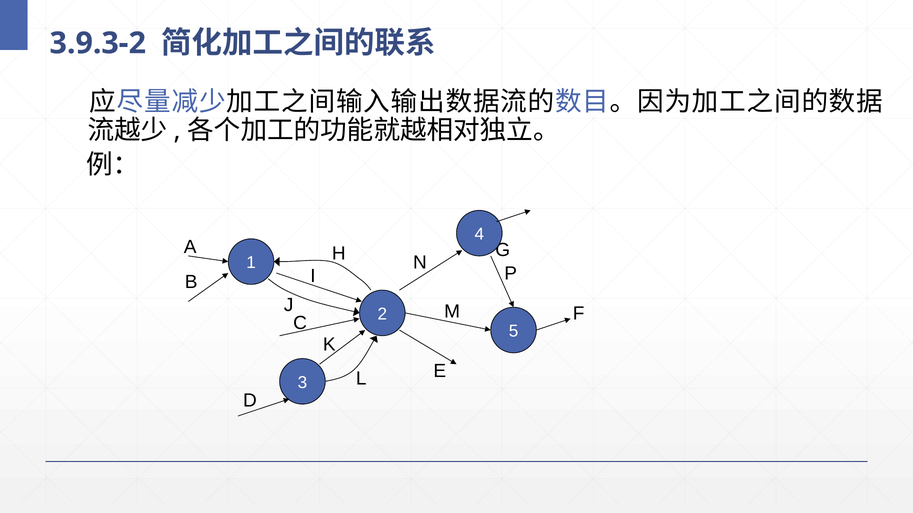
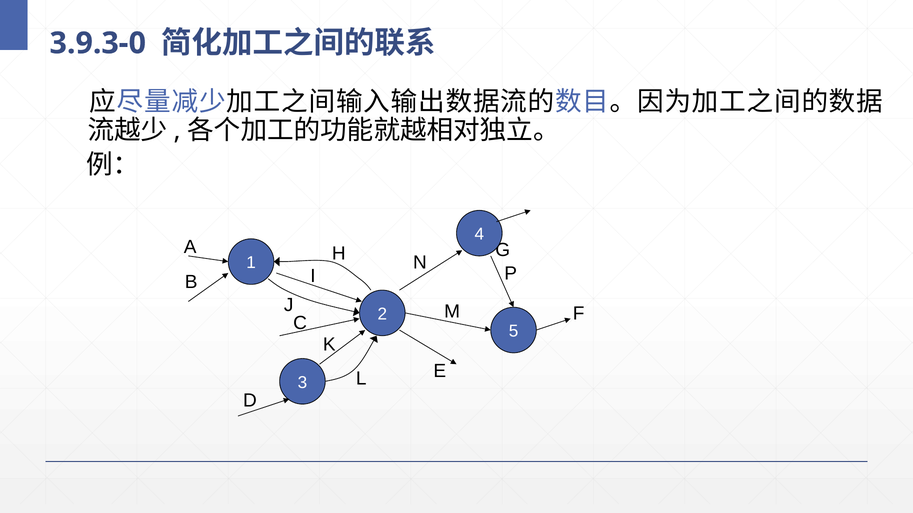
3.9.3-2: 3.9.3-2 -> 3.9.3-0
